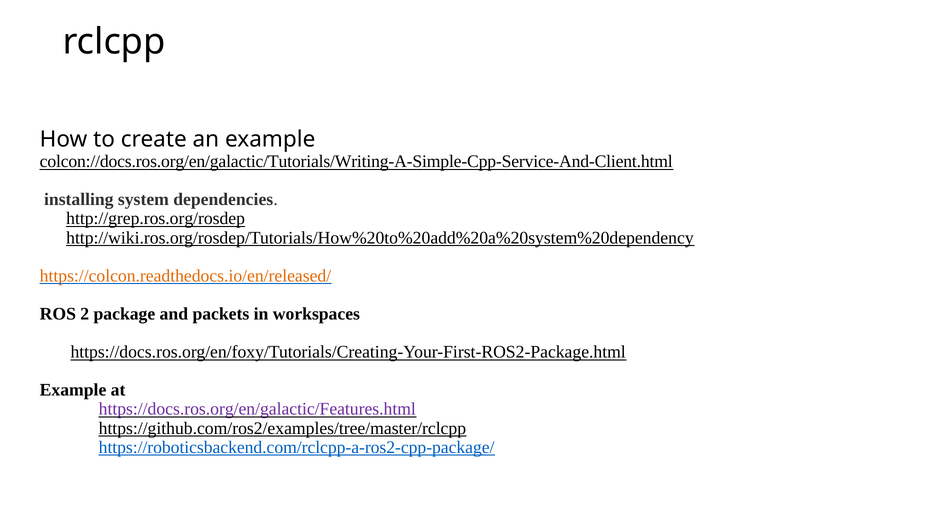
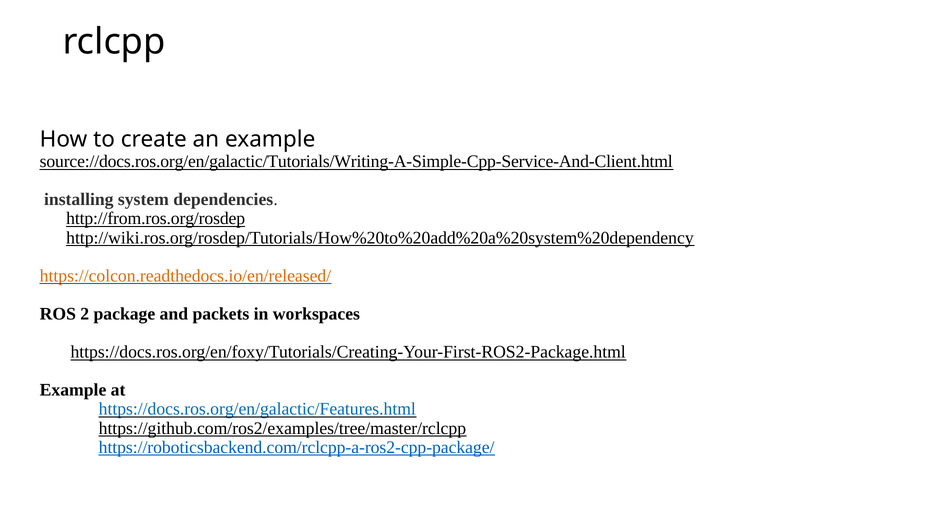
colcon://docs.ros.org/en/galactic/Tutorials/Writing-A-Simple-Cpp-Service-And-Client.html: colcon://docs.ros.org/en/galactic/Tutorials/Writing-A-Simple-Cpp-Service-And-Client.html -> source://docs.ros.org/en/galactic/Tutorials/Writing-A-Simple-Cpp-Service-And-Client.html
http://grep.ros.org/rosdep: http://grep.ros.org/rosdep -> http://from.ros.org/rosdep
https://docs.ros.org/en/galactic/Features.html colour: purple -> blue
